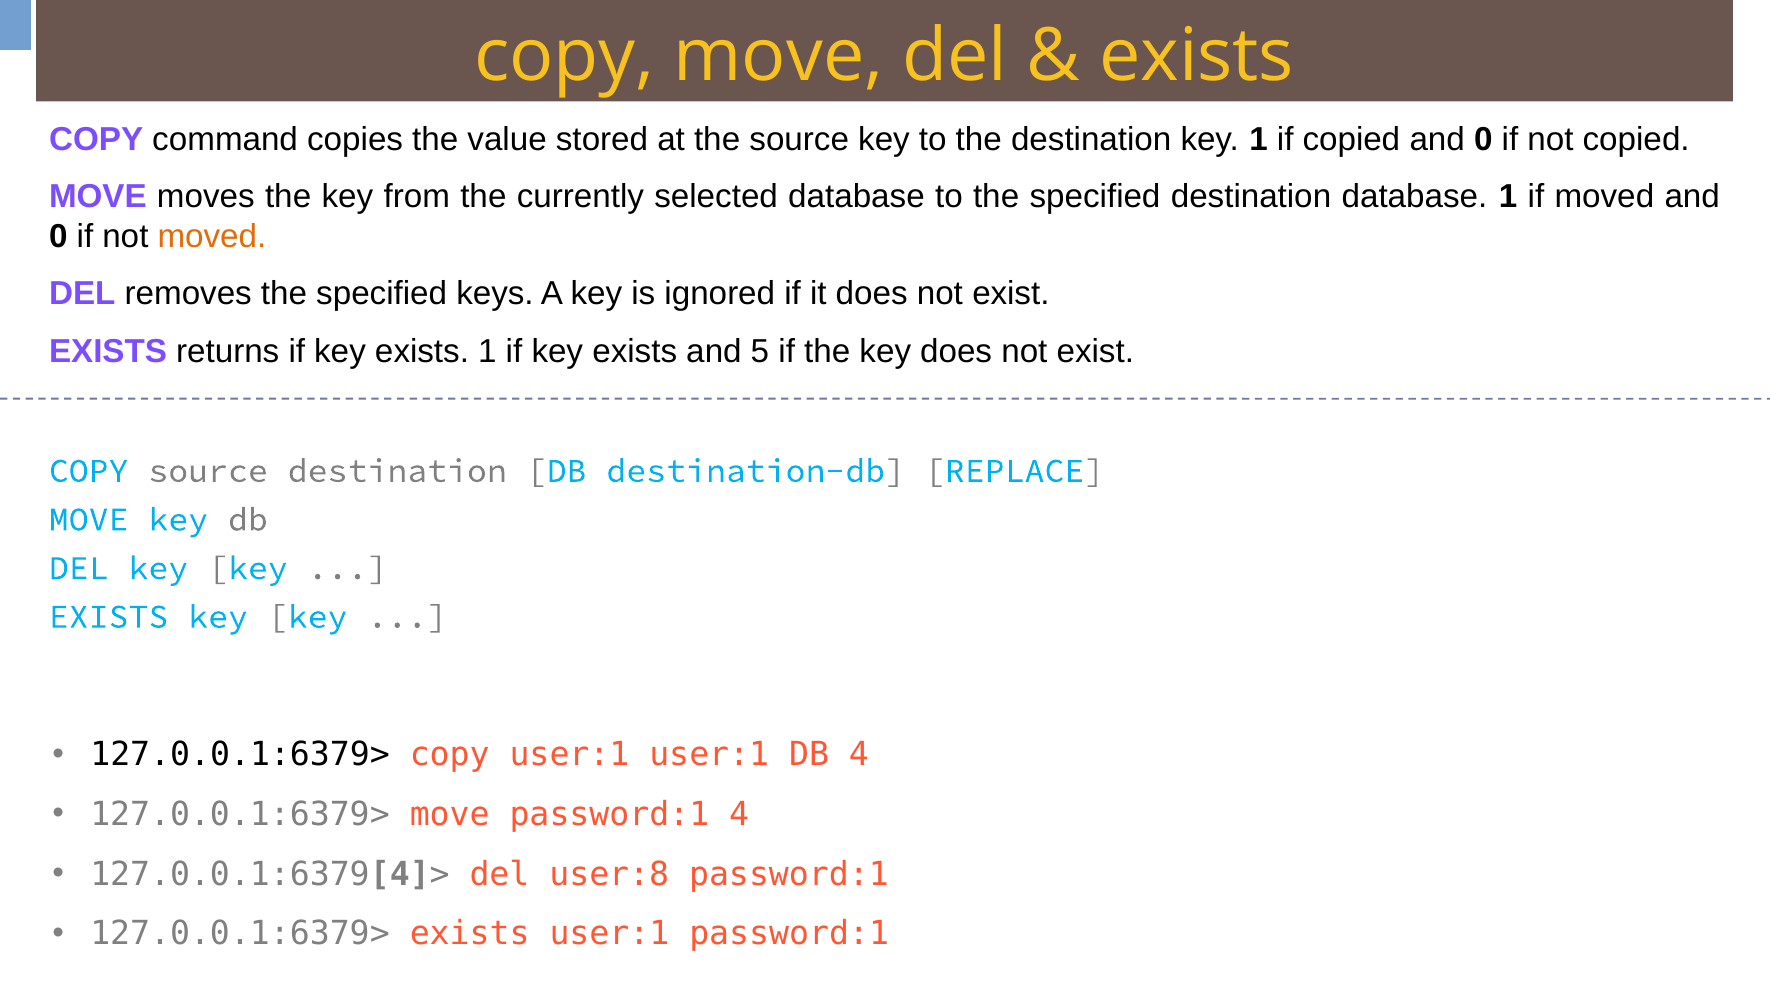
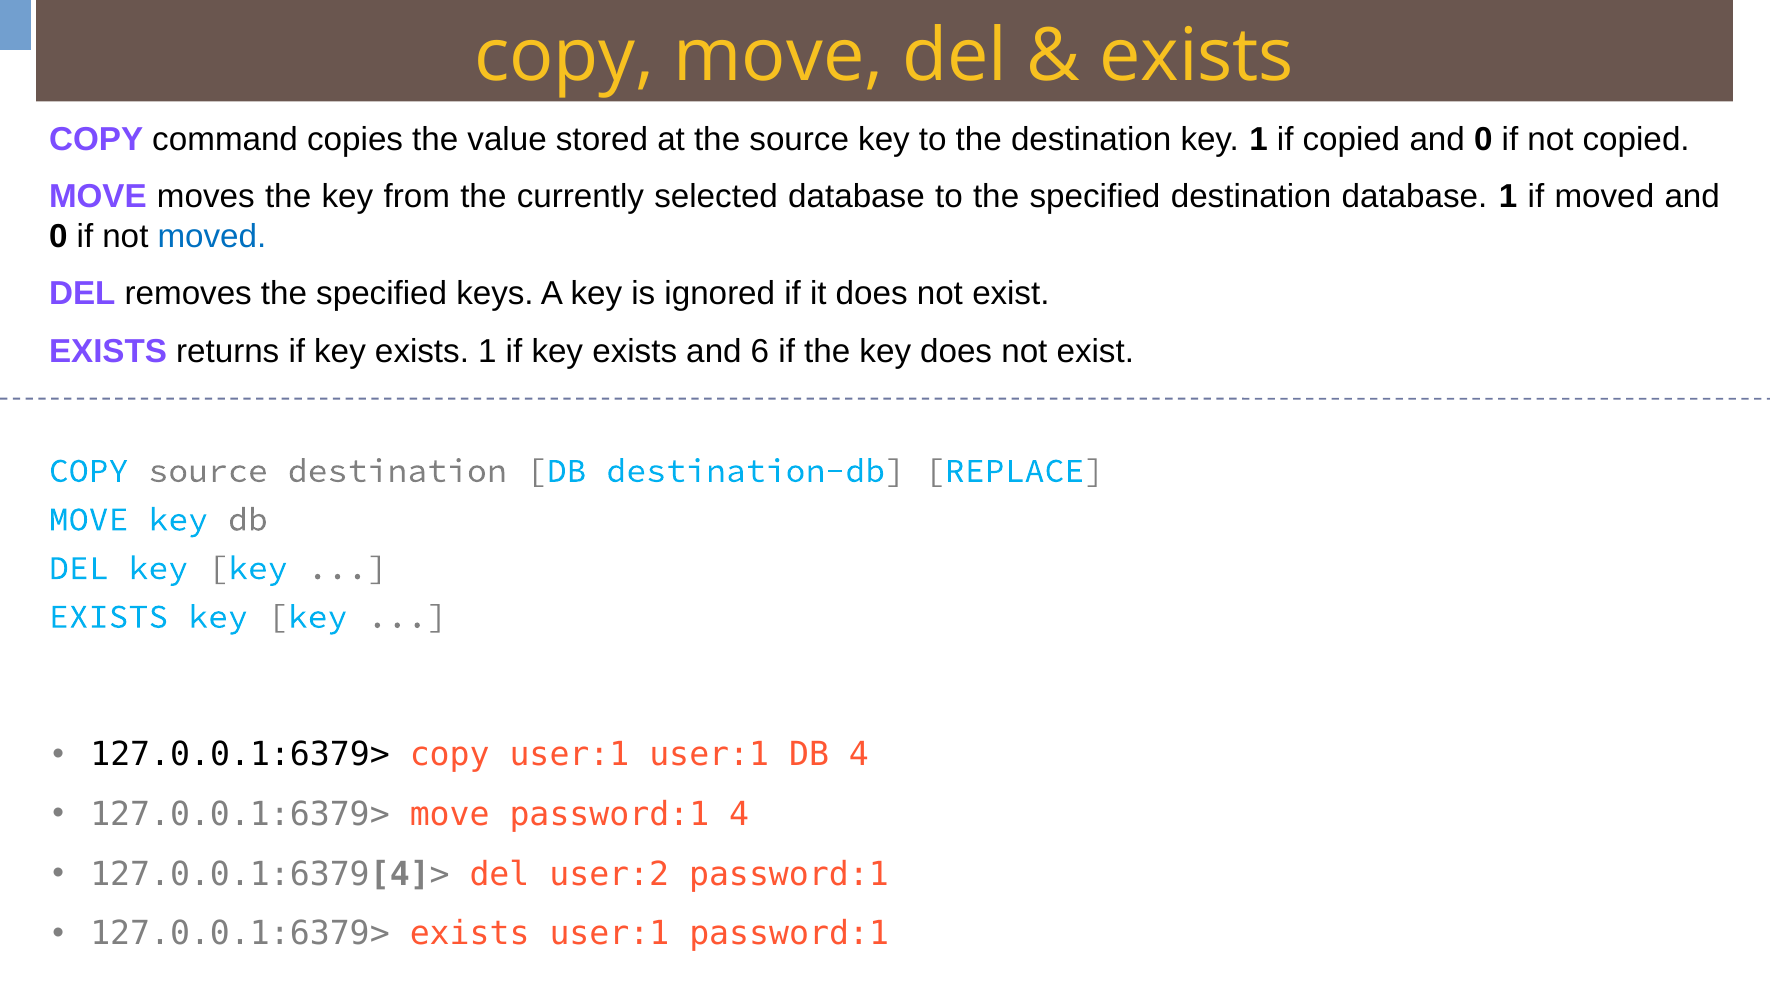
moved at (212, 237) colour: orange -> blue
5: 5 -> 6
user:8: user:8 -> user:2
